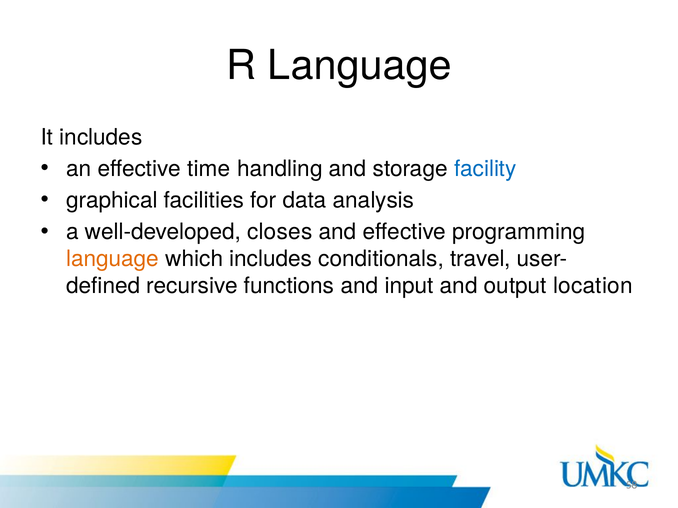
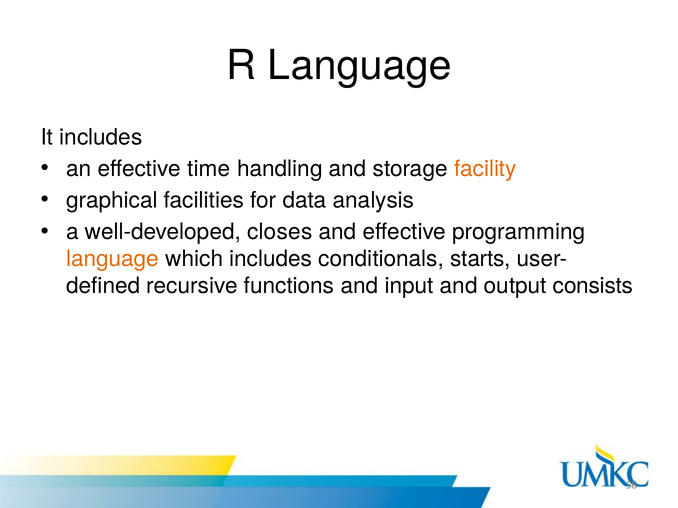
facility colour: blue -> orange
travel: travel -> starts
location: location -> consists
